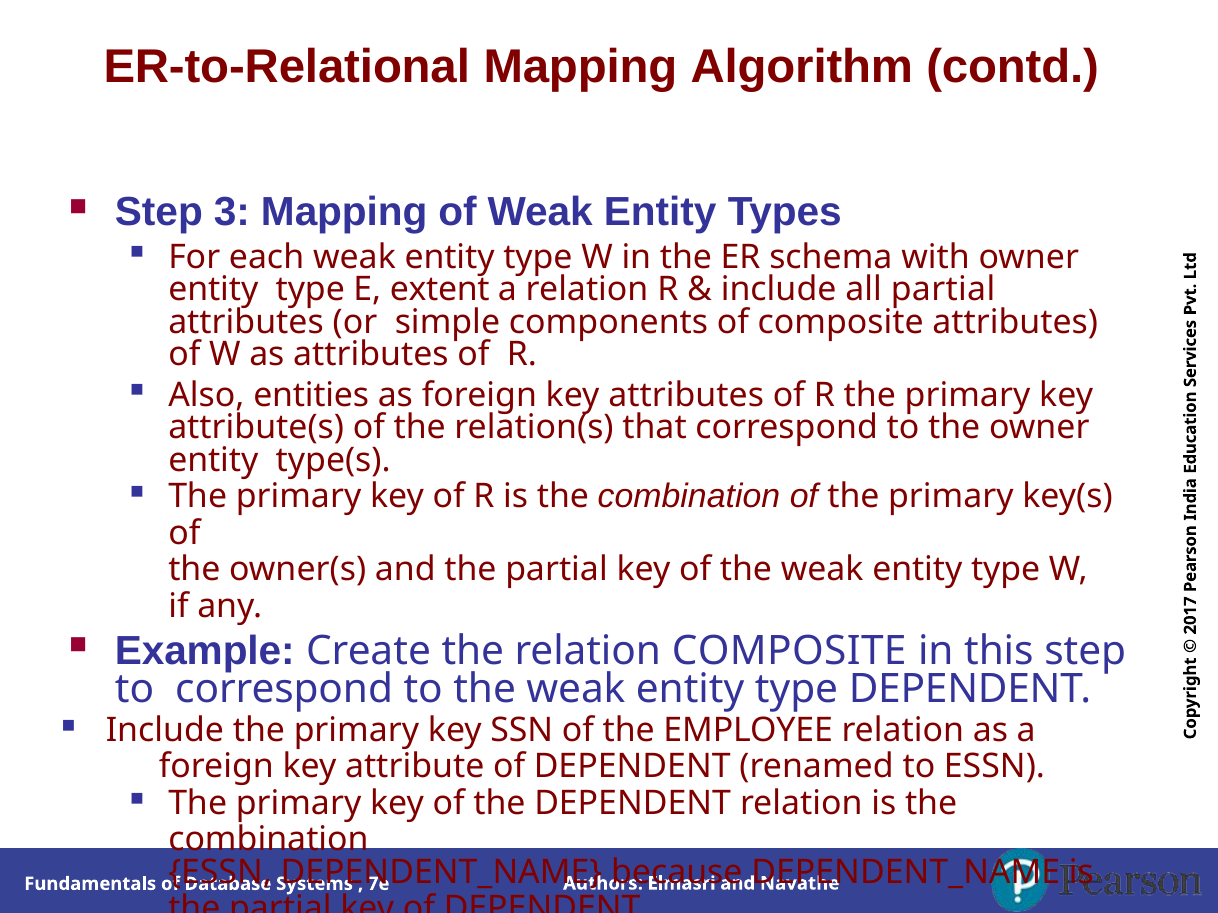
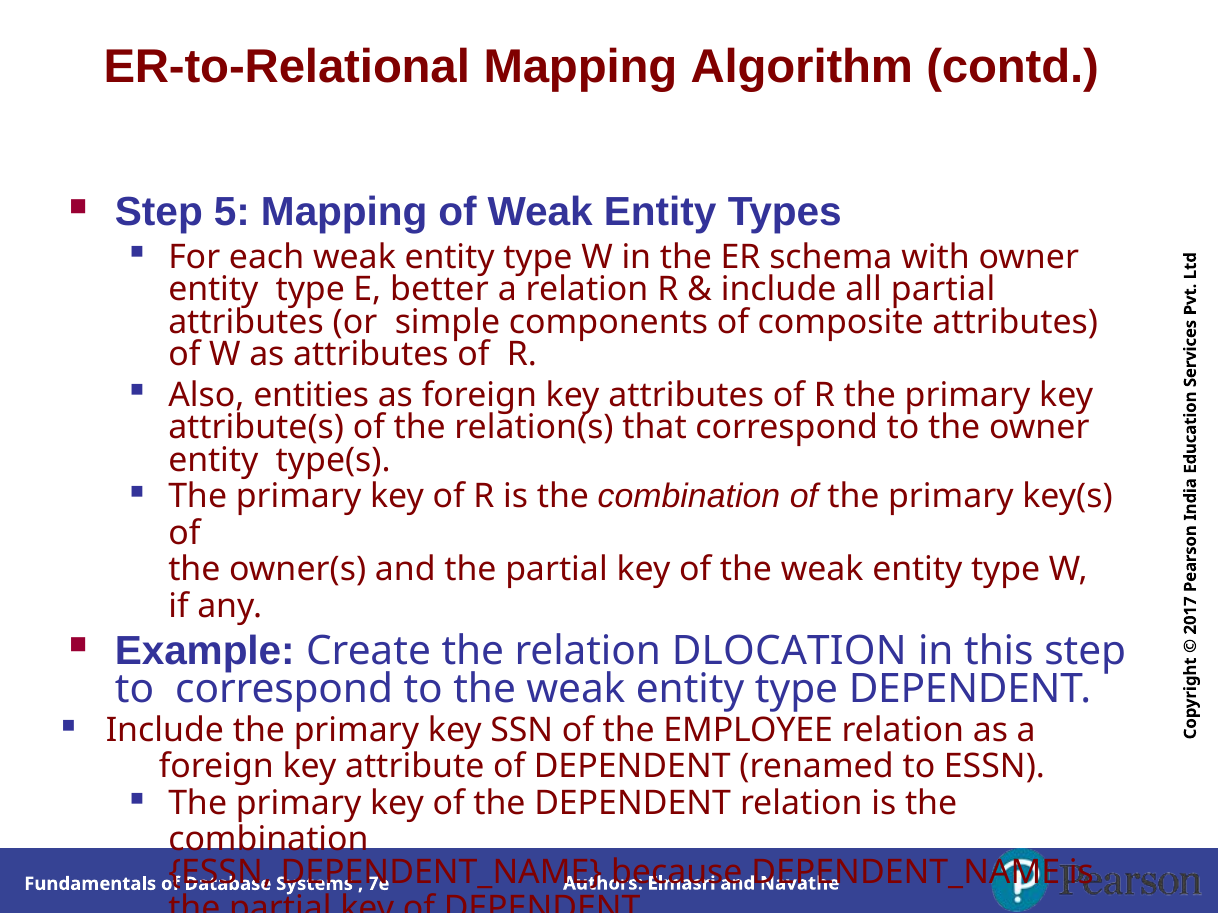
3: 3 -> 5
extent: extent -> better
relation COMPOSITE: COMPOSITE -> DLOCATION
